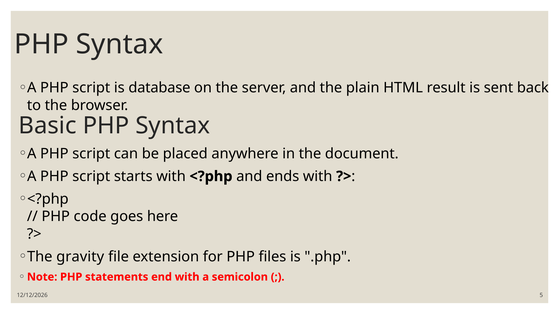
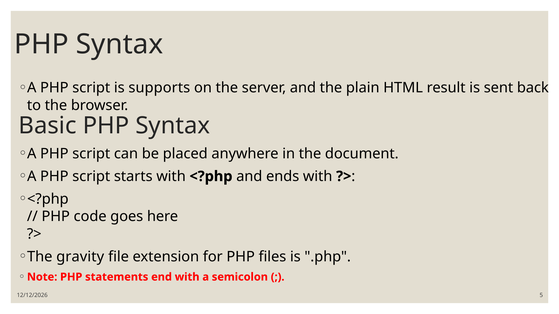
database: database -> supports
